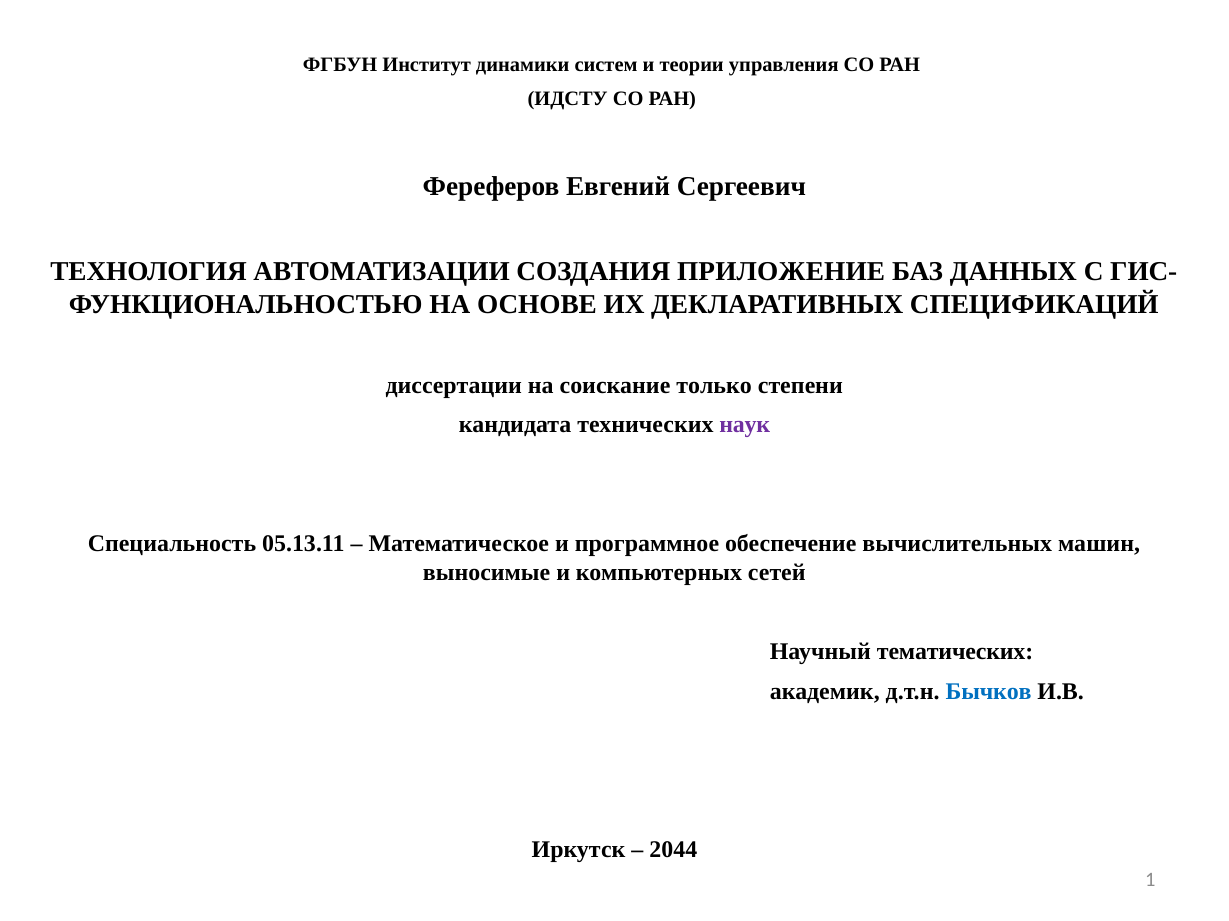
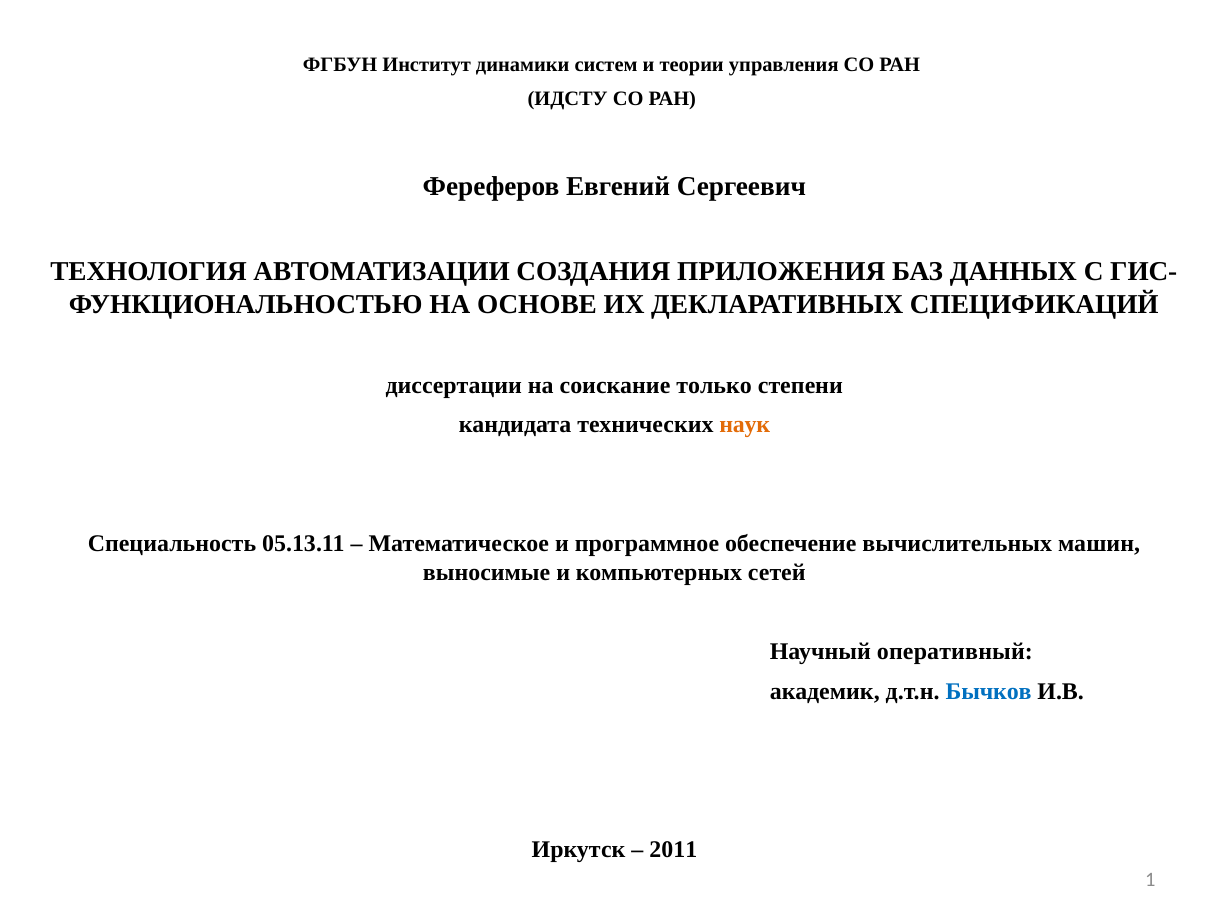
ПРИЛОЖЕНИЕ: ПРИЛОЖЕНИЕ -> ПРИЛОЖЕНИЯ
наук colour: purple -> orange
тематических: тематических -> оперативный
2044: 2044 -> 2011
